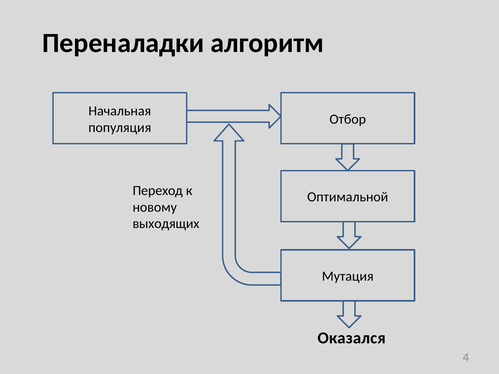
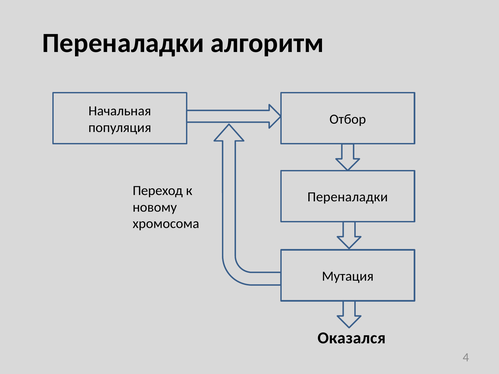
Оптимальной at (348, 197): Оптимальной -> Переналадки
выходящих: выходящих -> хромосома
